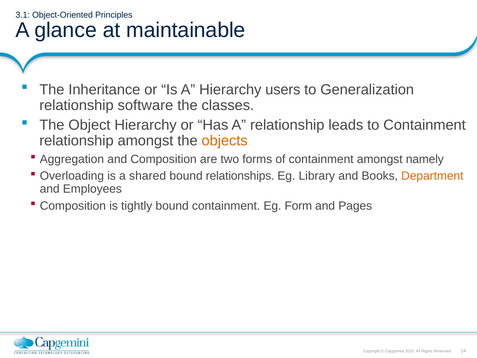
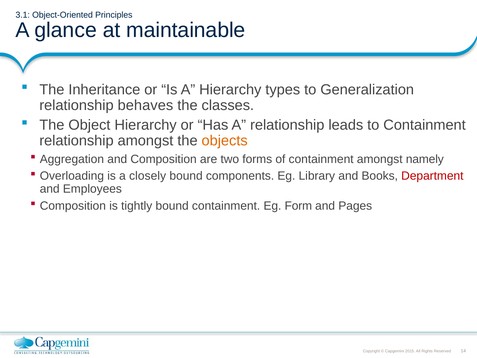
users: users -> types
software: software -> behaves
shared: shared -> closely
relationships: relationships -> components
Department colour: orange -> red
